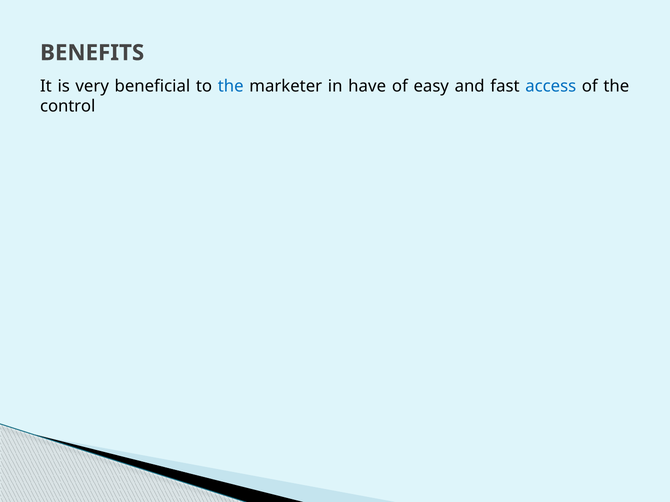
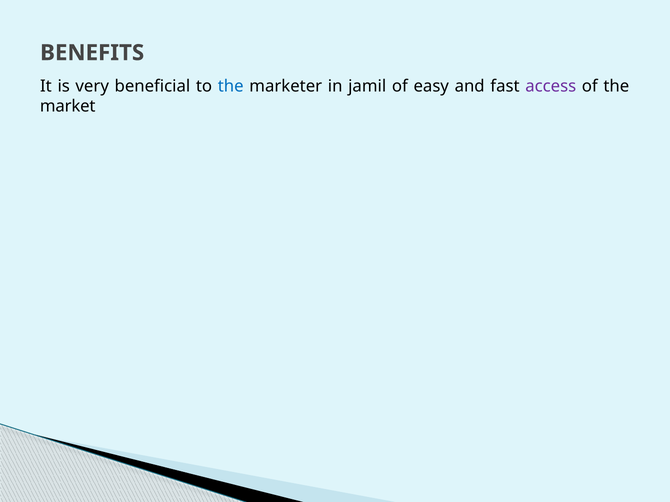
have: have -> jamil
access colour: blue -> purple
control: control -> market
